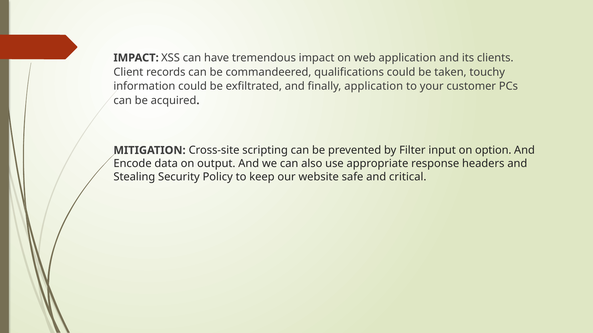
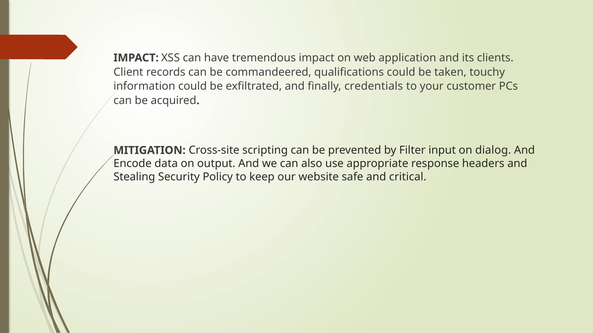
finally application: application -> credentials
option: option -> dialog
